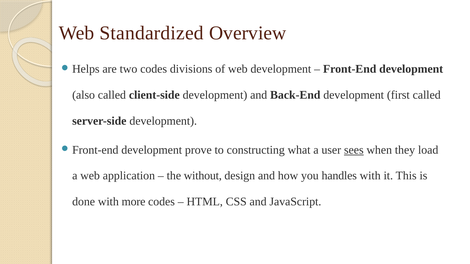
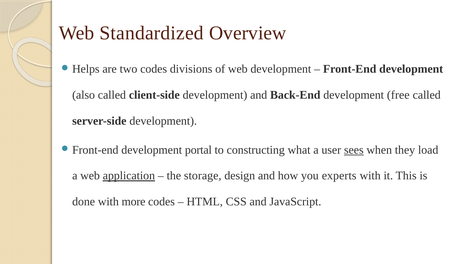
first: first -> free
prove: prove -> portal
application underline: none -> present
without: without -> storage
handles: handles -> experts
